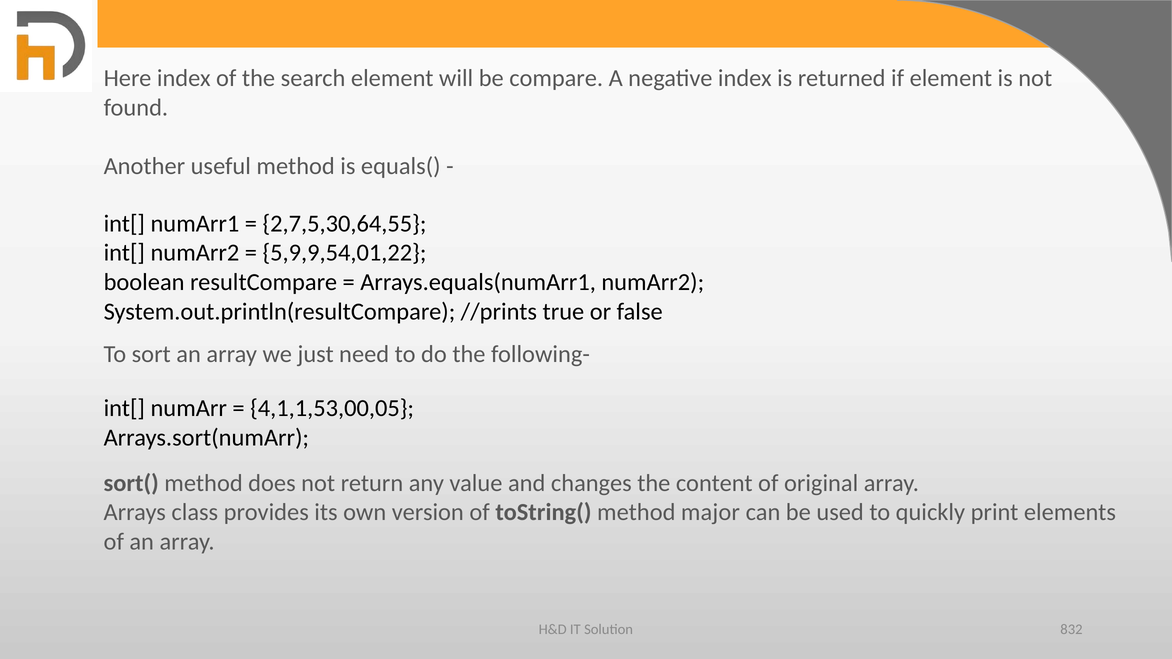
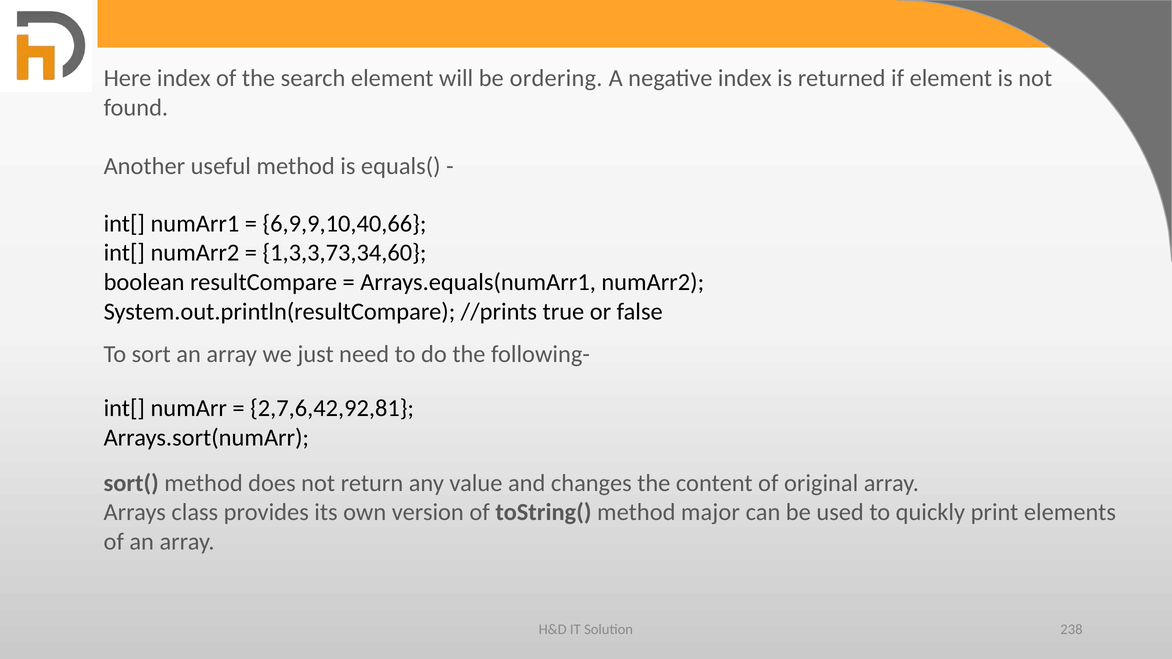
compare: compare -> ordering
2,7,5,30,64,55: 2,7,5,30,64,55 -> 6,9,9,10,40,66
5,9,9,54,01,22: 5,9,9,54,01,22 -> 1,3,3,73,34,60
4,1,1,53,00,05: 4,1,1,53,00,05 -> 2,7,6,42,92,81
832: 832 -> 238
